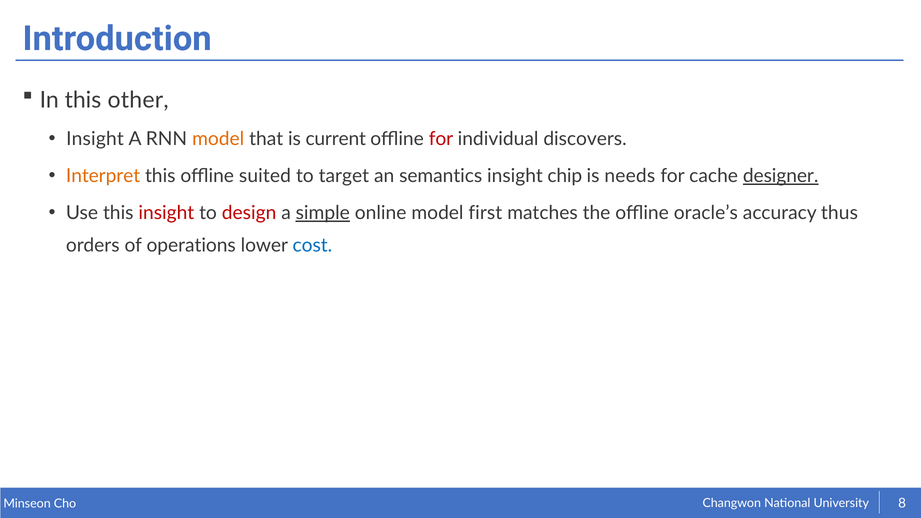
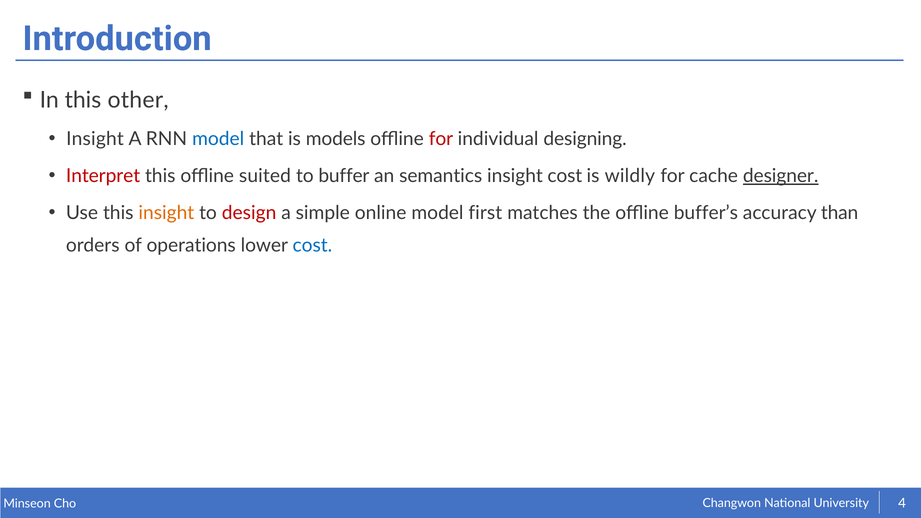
model at (218, 139) colour: orange -> blue
current: current -> models
discovers: discovers -> designing
Interpret colour: orange -> red
target: target -> buffer
insight chip: chip -> cost
needs: needs -> wildly
insight at (166, 213) colour: red -> orange
simple underline: present -> none
oracle’s: oracle’s -> buffer’s
thus: thus -> than
8: 8 -> 4
